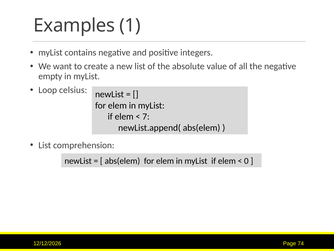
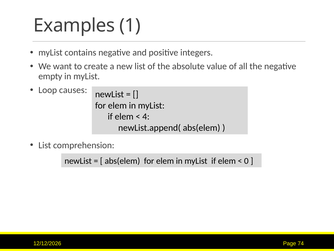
celsius: celsius -> causes
7: 7 -> 4
